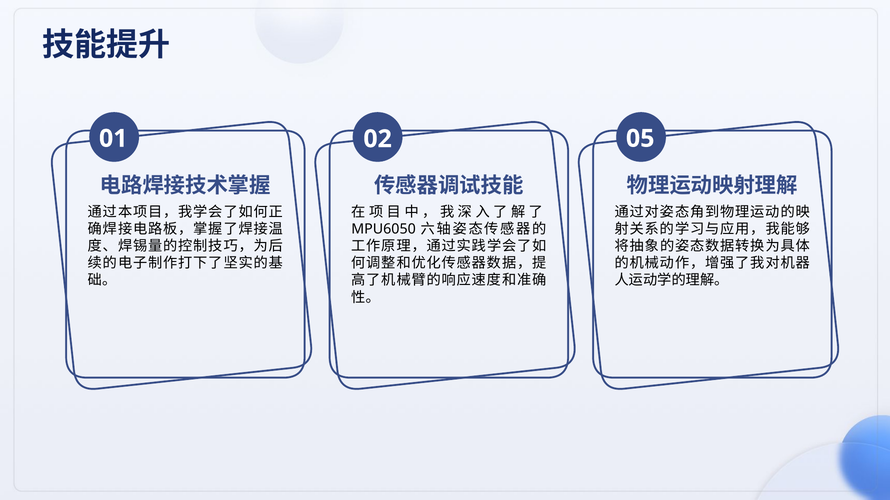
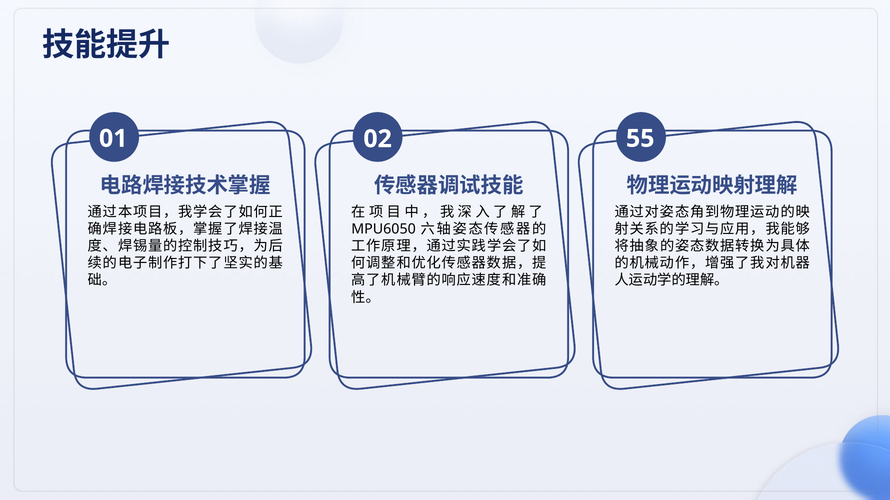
05: 05 -> 55
